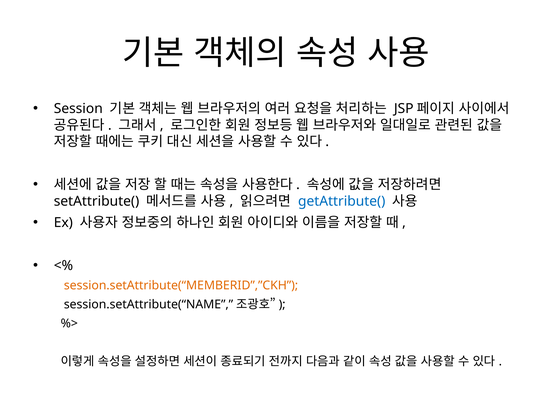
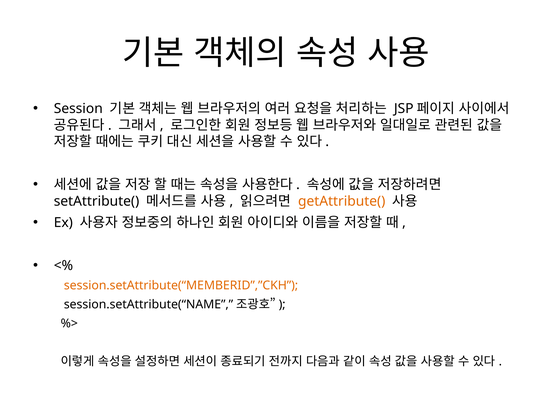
getAttribute( colour: blue -> orange
